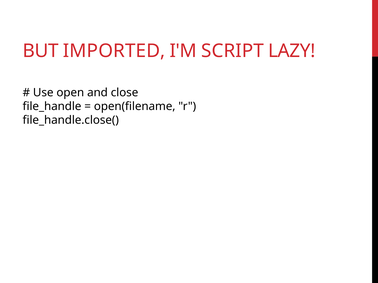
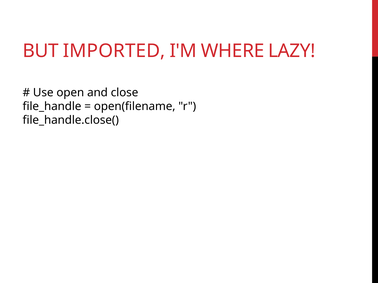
SCRIPT: SCRIPT -> WHERE
